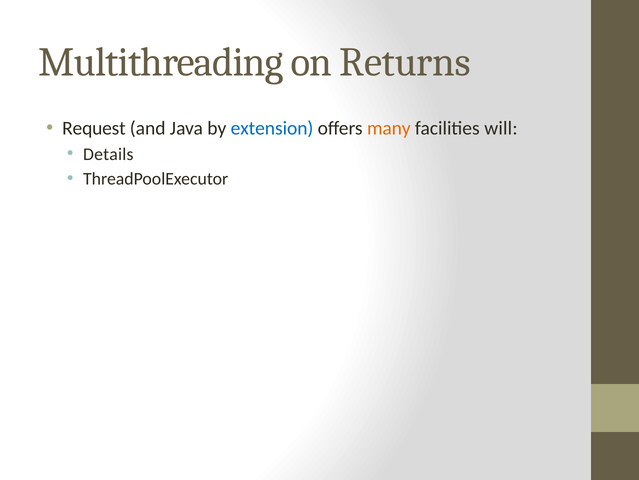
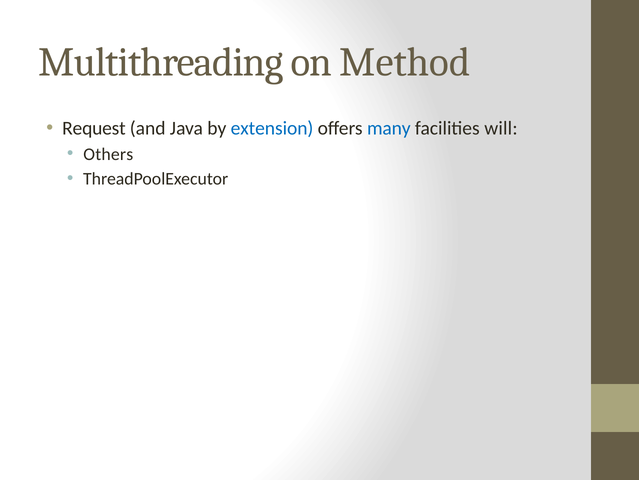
Returns: Returns -> Method
many colour: orange -> blue
Details: Details -> Others
